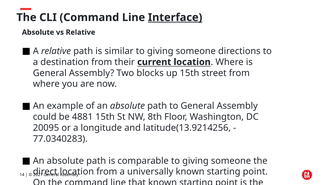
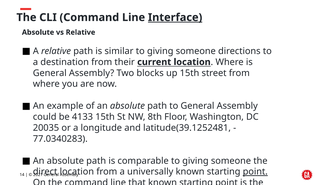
4881: 4881 -> 4133
20095: 20095 -> 20035
latitude(13.9214256: latitude(13.9214256 -> latitude(39.1252481
point at (255, 172) underline: none -> present
